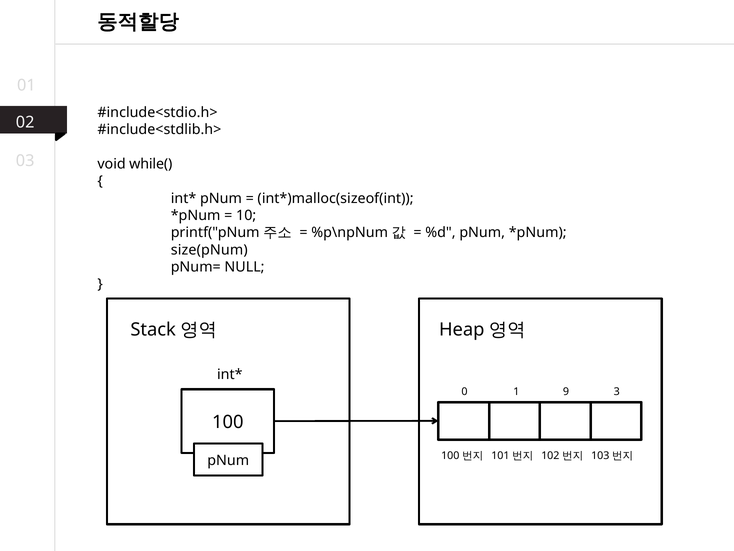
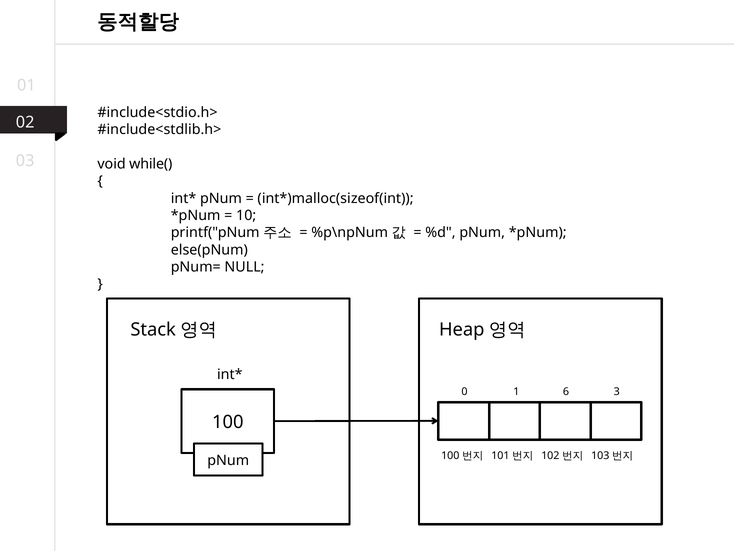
size(pNum: size(pNum -> else(pNum
9: 9 -> 6
